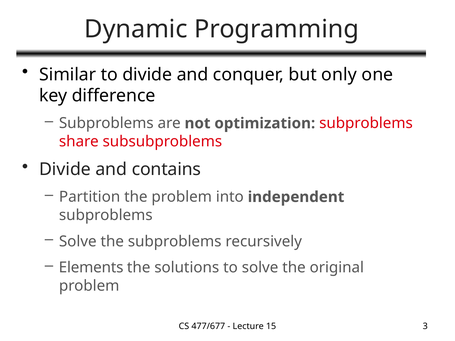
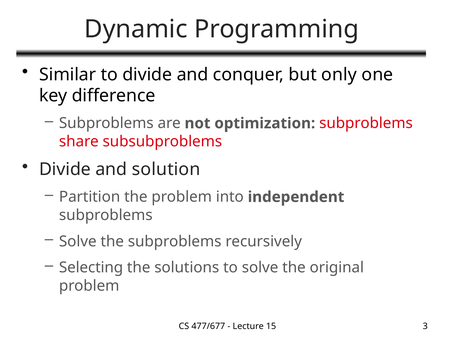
contains: contains -> solution
Elements: Elements -> Selecting
